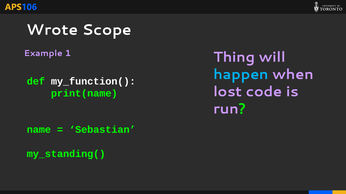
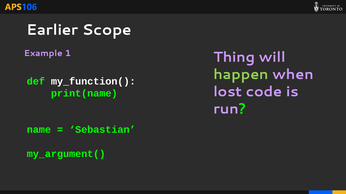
Wrote: Wrote -> Earlier
happen colour: light blue -> light green
my_standing(: my_standing( -> my_argument(
